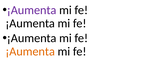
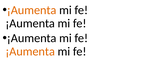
¡Aumenta at (32, 10) colour: purple -> orange
